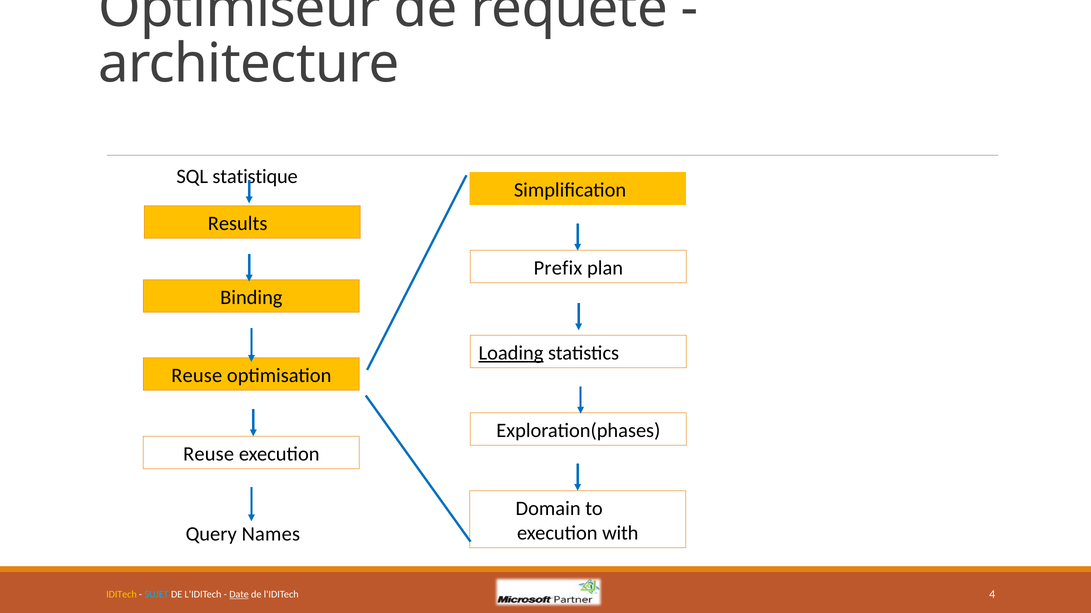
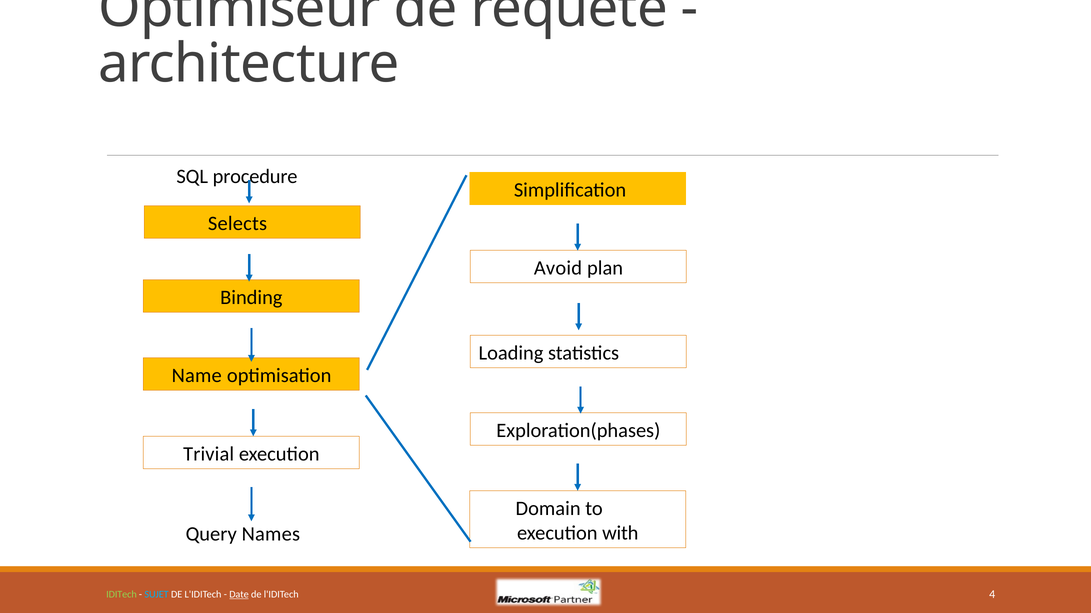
statistique: statistique -> procedure
Results: Results -> Selects
Prefix: Prefix -> Avoid
Loading underline: present -> none
Reuse at (197, 376): Reuse -> Name
Reuse at (209, 454): Reuse -> Trivial
IDITech colour: yellow -> light green
